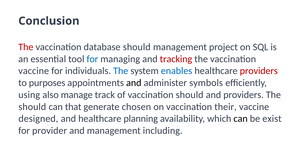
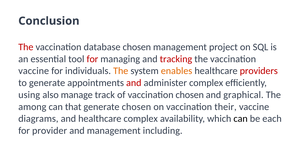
database should: should -> chosen
for at (92, 59) colour: blue -> red
The at (121, 71) colour: blue -> orange
enables colour: blue -> orange
to purposes: purposes -> generate
and at (134, 83) colour: black -> red
administer symbols: symbols -> complex
vaccination should: should -> chosen
and providers: providers -> graphical
should at (32, 107): should -> among
designed: designed -> diagrams
healthcare planning: planning -> complex
exist: exist -> each
